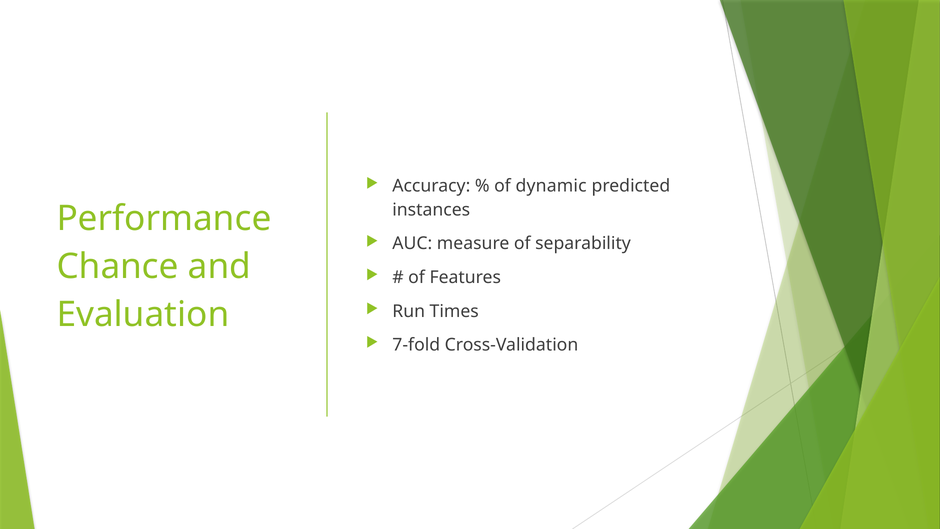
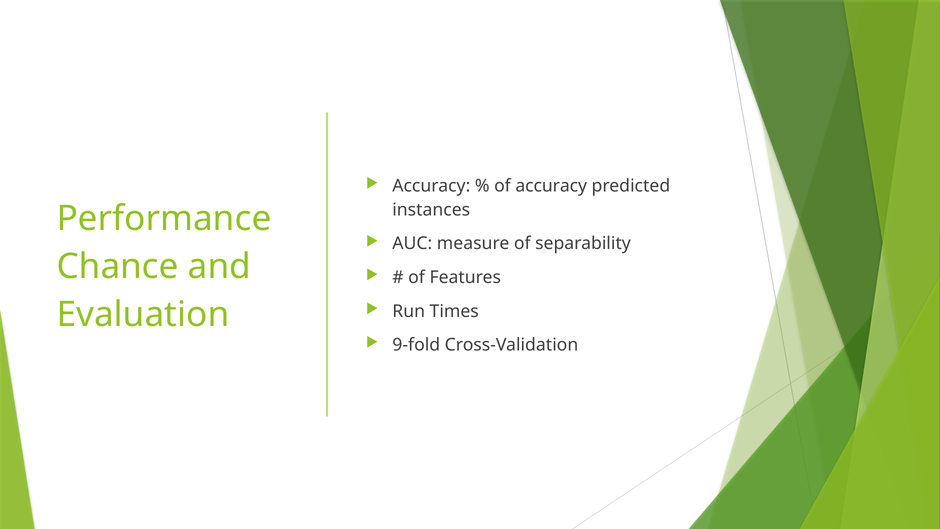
of dynamic: dynamic -> accuracy
7-fold: 7-fold -> 9-fold
